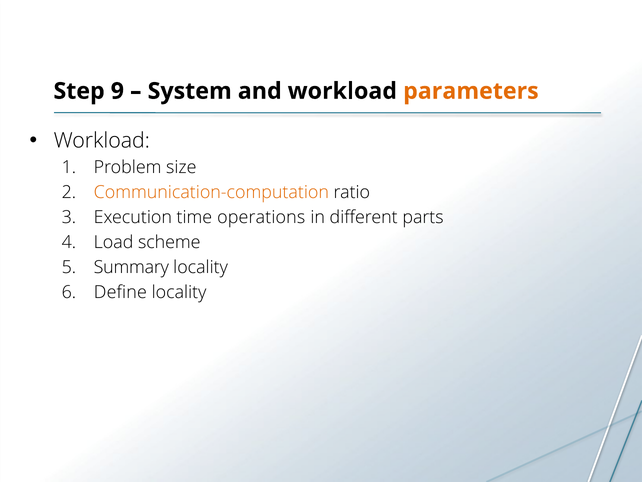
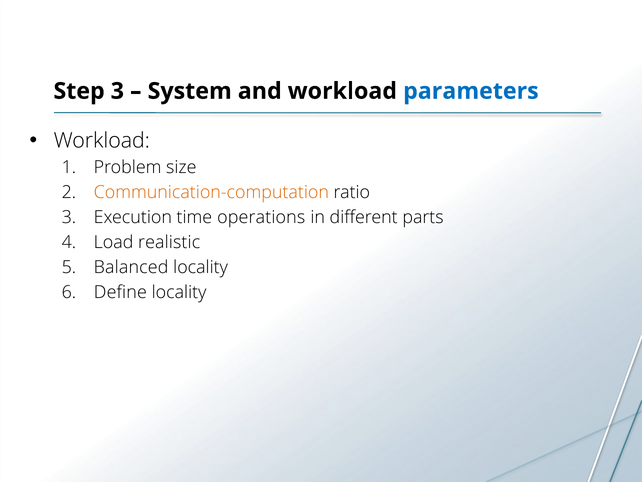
Step 9: 9 -> 3
parameters colour: orange -> blue
scheme: scheme -> realistic
Summary: Summary -> Balanced
